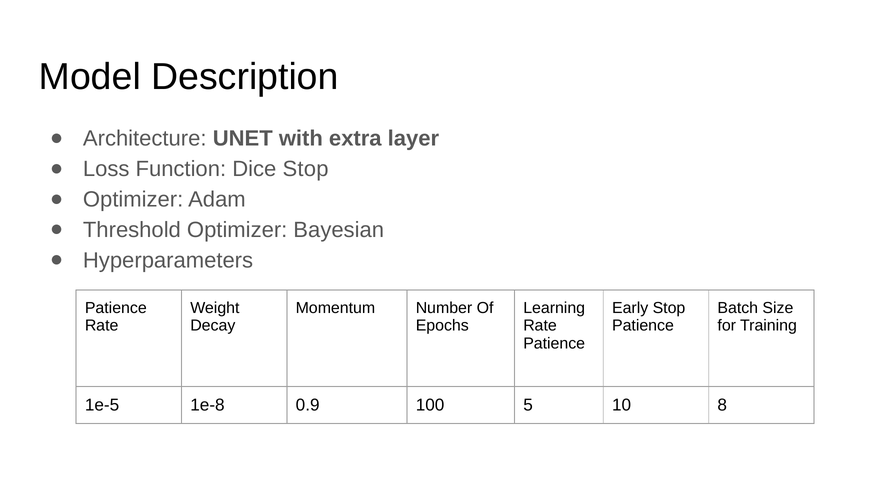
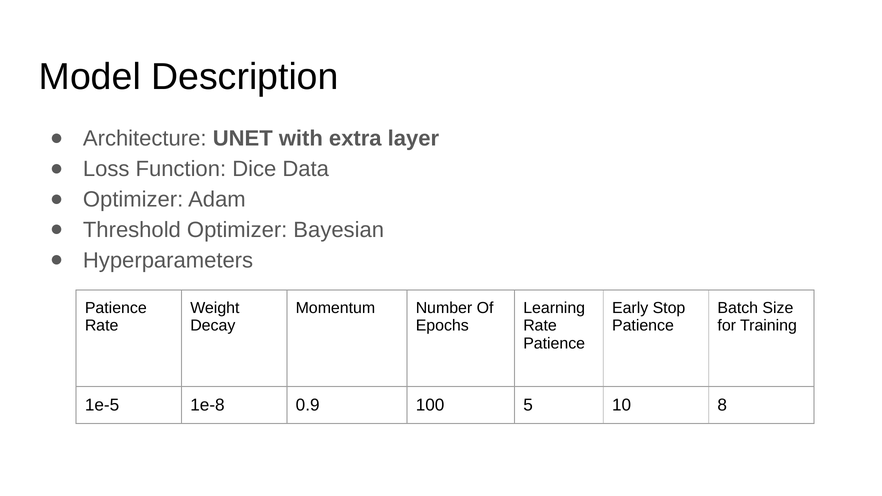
Dice Stop: Stop -> Data
